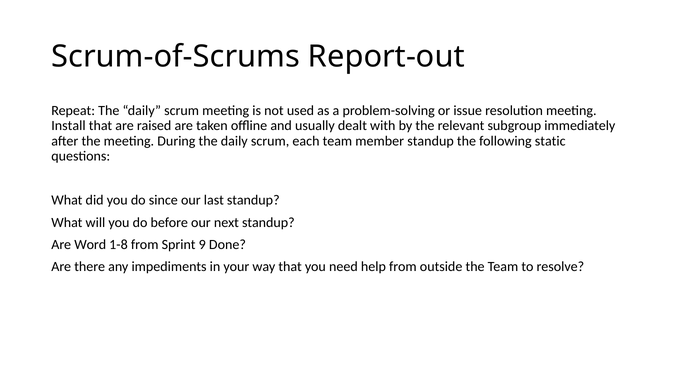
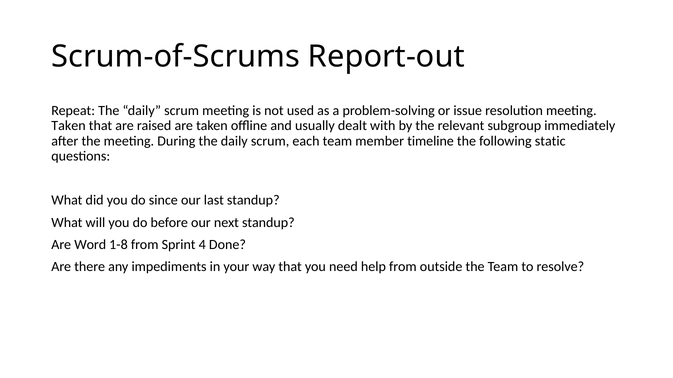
Install at (68, 126): Install -> Taken
member standup: standup -> timeline
9: 9 -> 4
